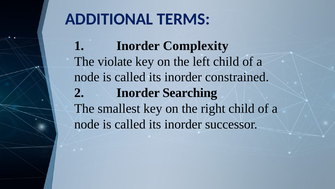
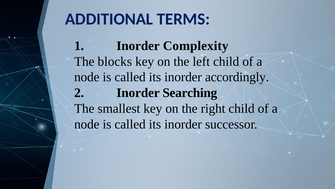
violate: violate -> blocks
constrained: constrained -> accordingly
